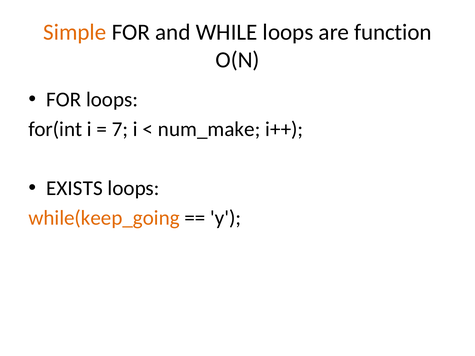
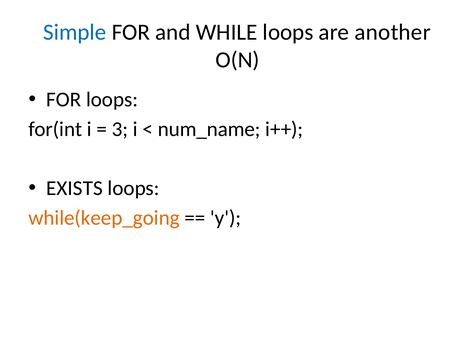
Simple colour: orange -> blue
function: function -> another
7: 7 -> 3
num_make: num_make -> num_name
